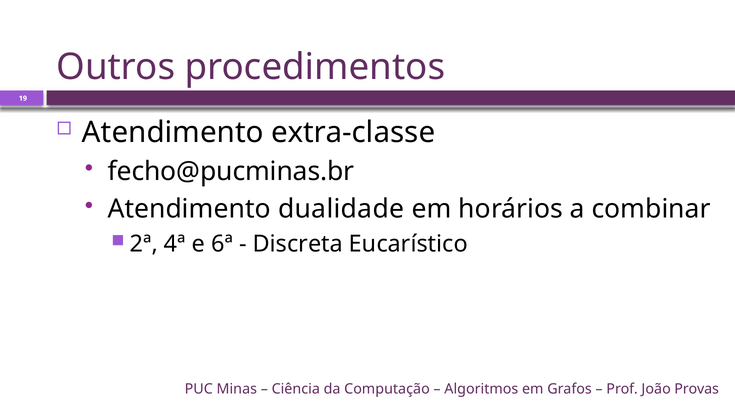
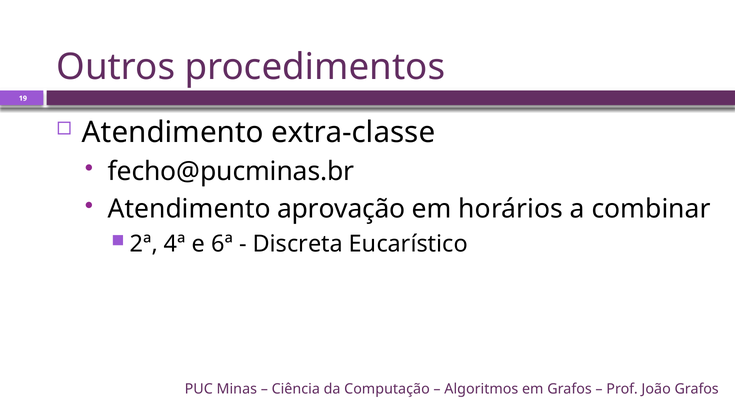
dualidade: dualidade -> aprovação
João Provas: Provas -> Grafos
